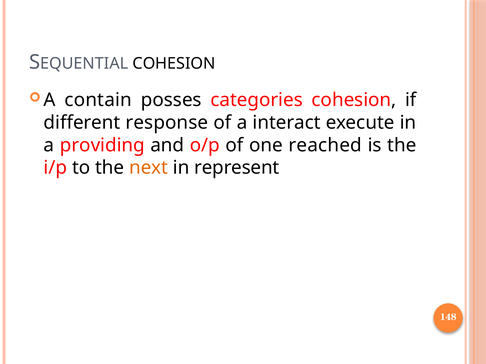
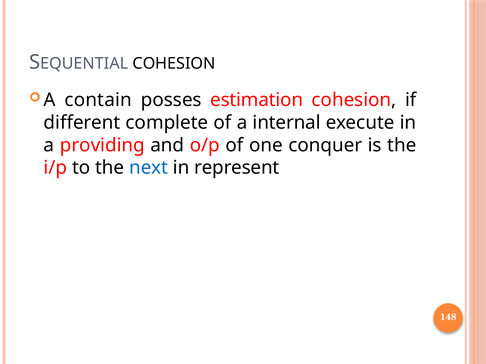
categories: categories -> estimation
response: response -> complete
interact: interact -> internal
reached: reached -> conquer
next colour: orange -> blue
